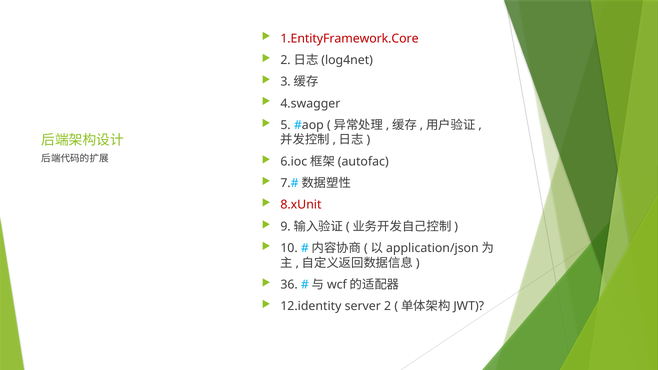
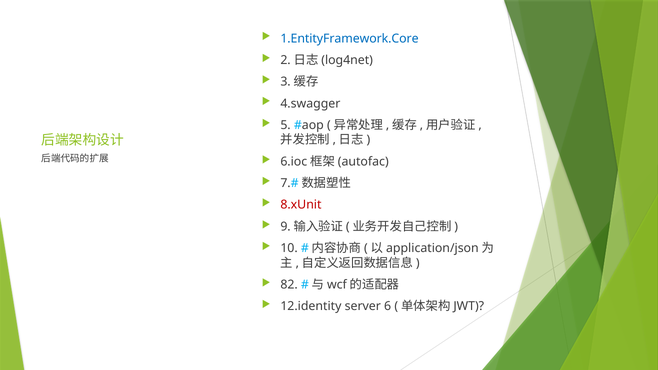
1.EntityFramework.Core colour: red -> blue
36: 36 -> 82
2: 2 -> 6
